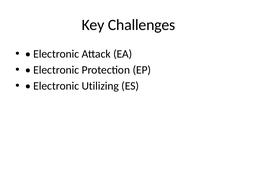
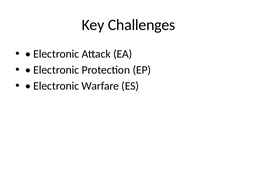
Utilizing: Utilizing -> Warfare
